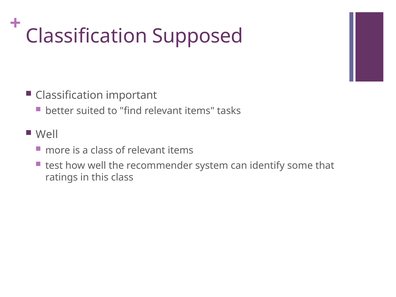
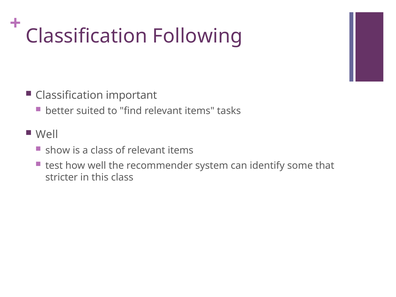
Supposed: Supposed -> Following
more: more -> show
ratings: ratings -> stricter
